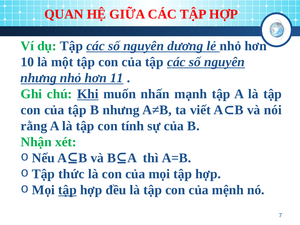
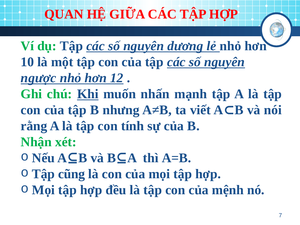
nhưng at (39, 78): nhưng -> ngược
11: 11 -> 12
thức: thức -> cũng
tập at (67, 190) underline: present -> none
